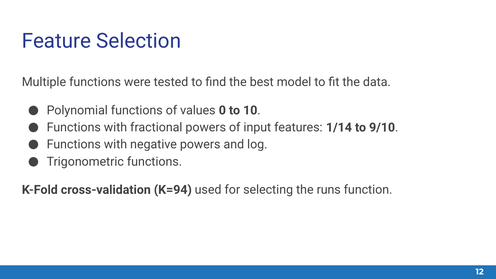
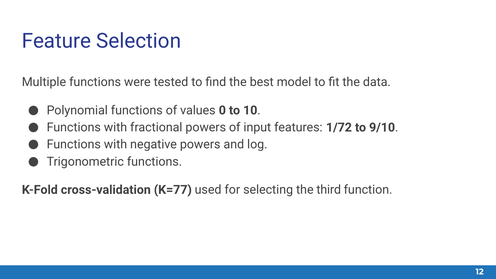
1/14: 1/14 -> 1/72
K=94: K=94 -> K=77
runs: runs -> third
